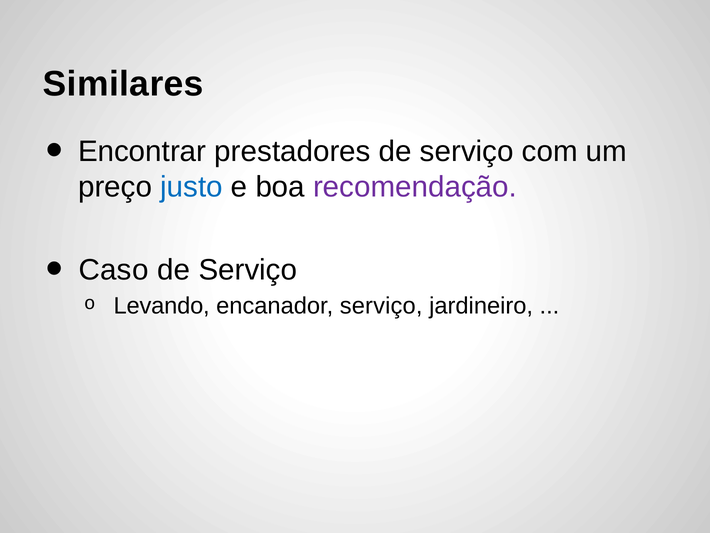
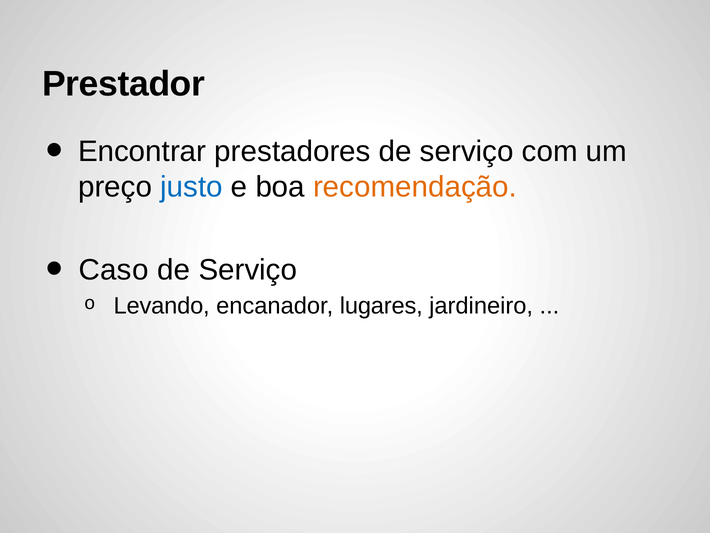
Similares: Similares -> Prestador
recomendação colour: purple -> orange
encanador serviço: serviço -> lugares
